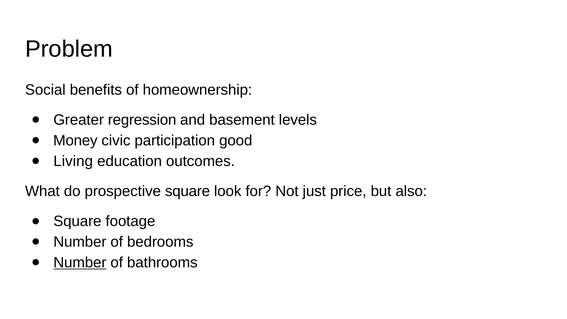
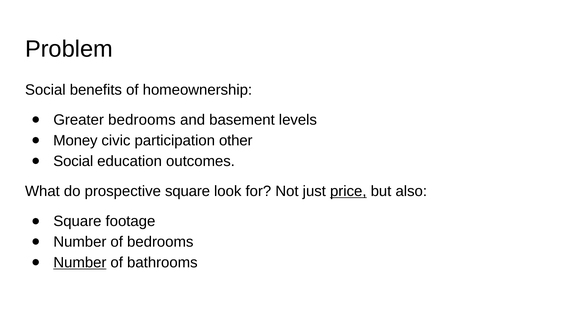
Greater regression: regression -> bedrooms
good: good -> other
Living at (73, 161): Living -> Social
price underline: none -> present
